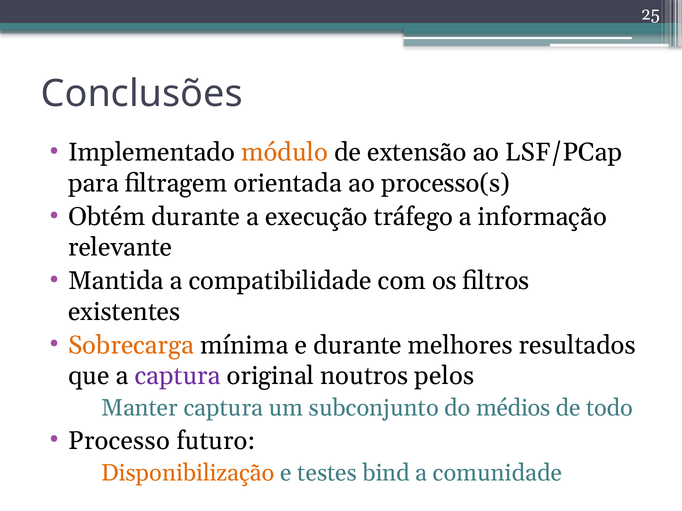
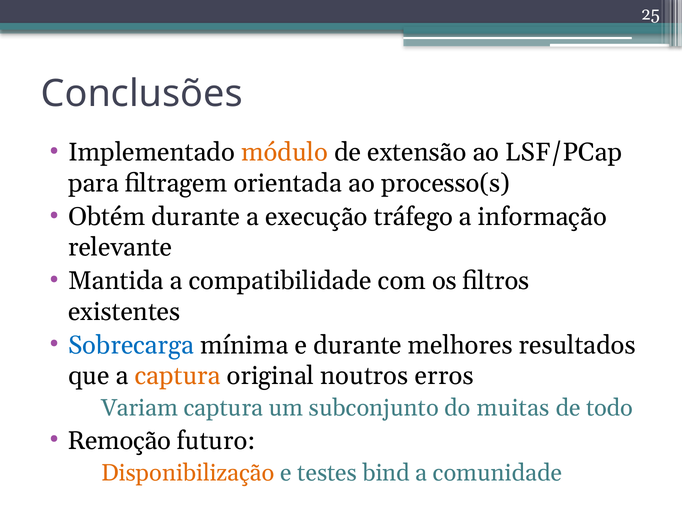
Sobrecarga colour: orange -> blue
captura at (178, 376) colour: purple -> orange
pelos: pelos -> erros
Manter: Manter -> Variam
médios: médios -> muitas
Processo: Processo -> Remoção
